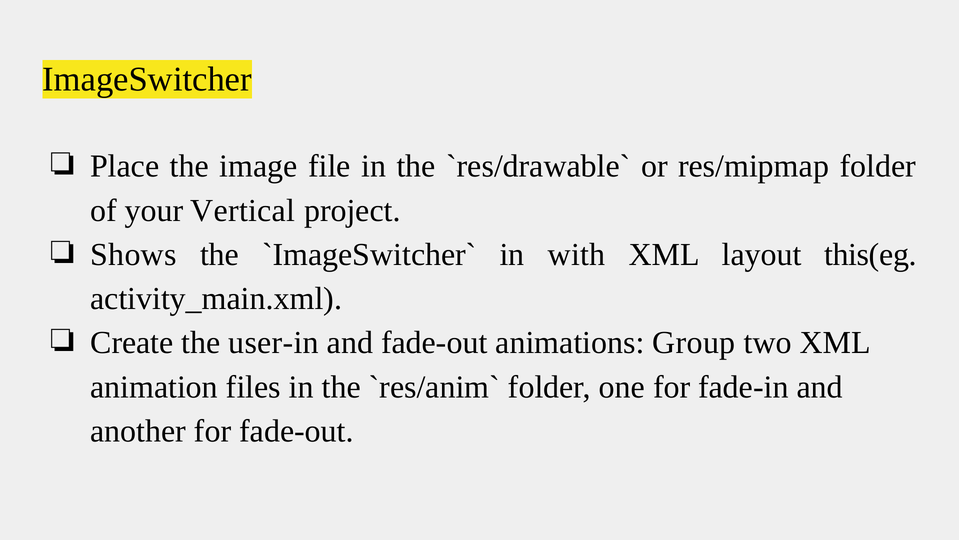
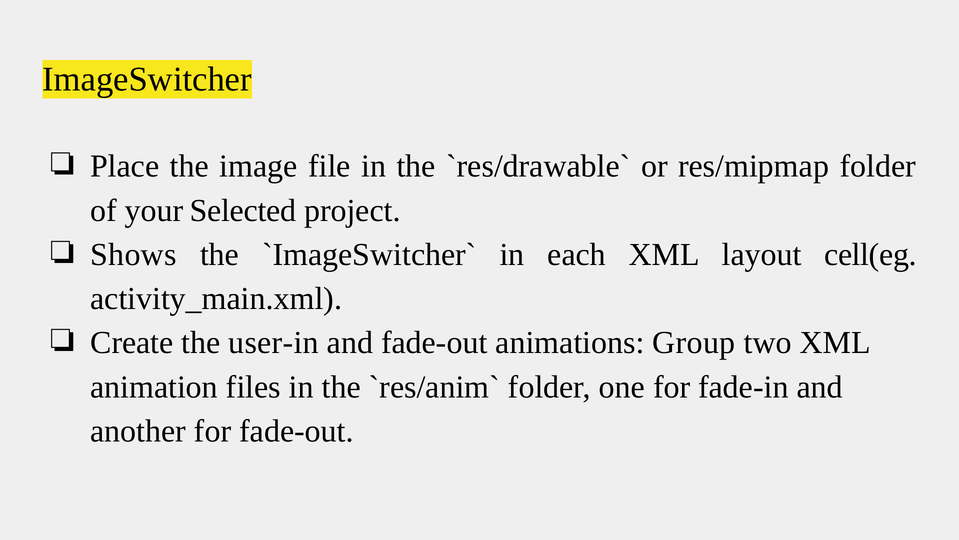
Vertical: Vertical -> Selected
with: with -> each
this(eg: this(eg -> cell(eg
